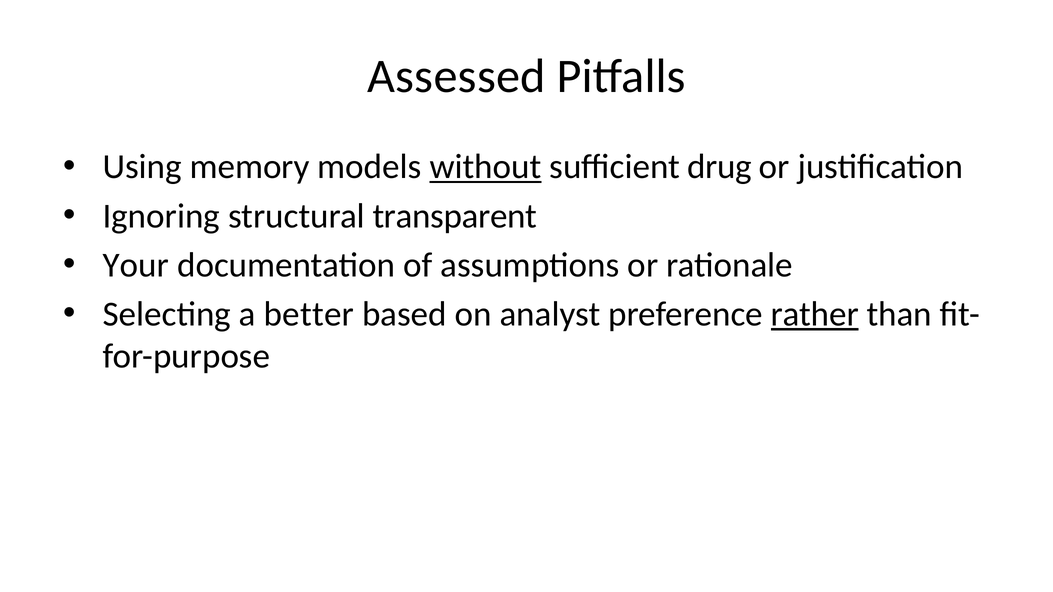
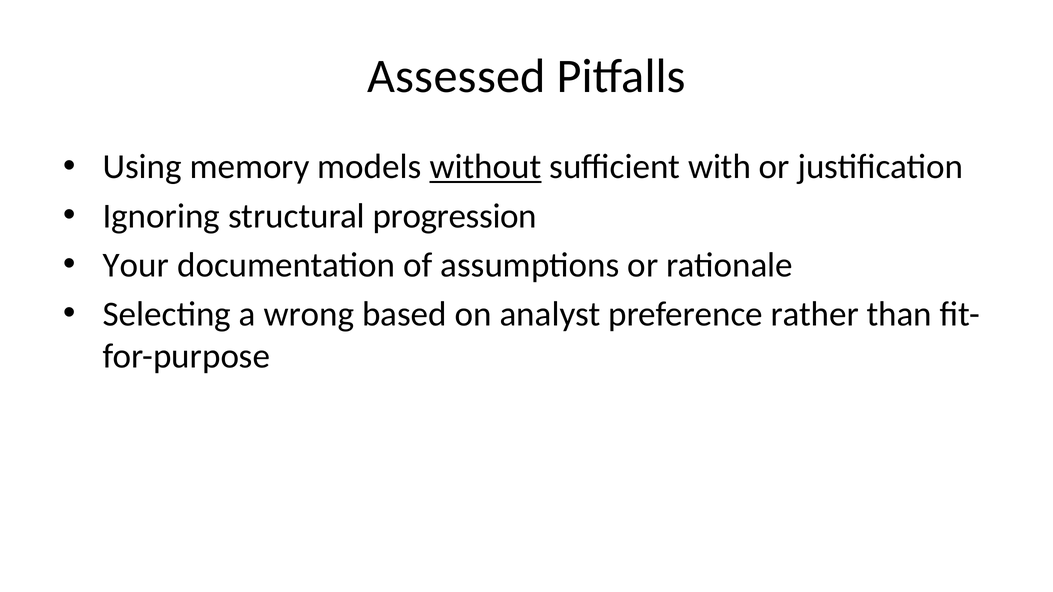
drug: drug -> with
transparent: transparent -> progression
better: better -> wrong
rather underline: present -> none
